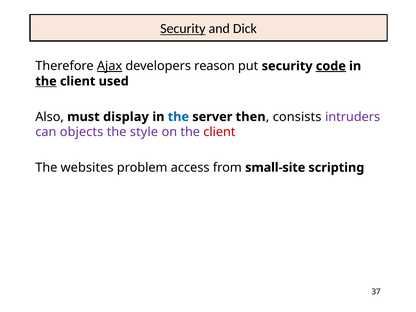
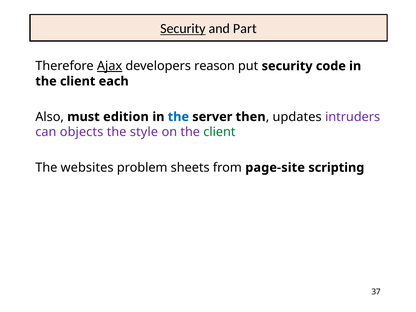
Dick: Dick -> Part
code underline: present -> none
the at (46, 81) underline: present -> none
used: used -> each
display: display -> edition
consists: consists -> updates
client at (219, 132) colour: red -> green
access: access -> sheets
small-site: small-site -> page-site
